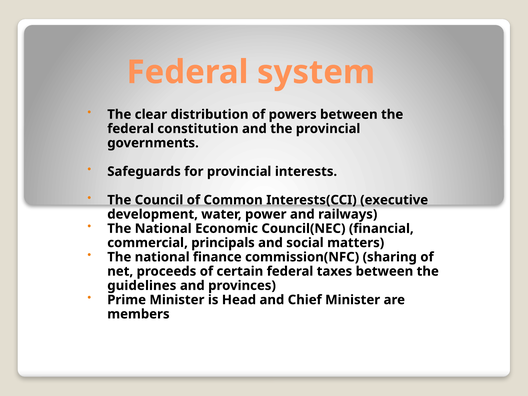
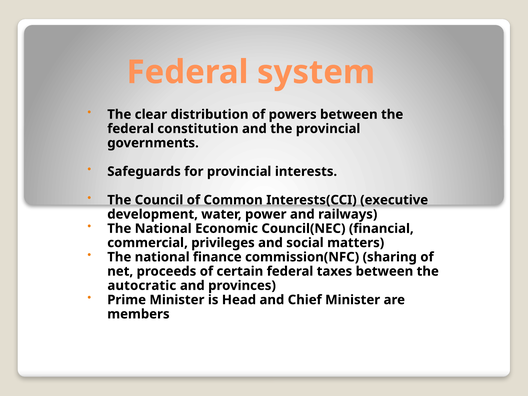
principals: principals -> privileges
guidelines: guidelines -> autocratic
